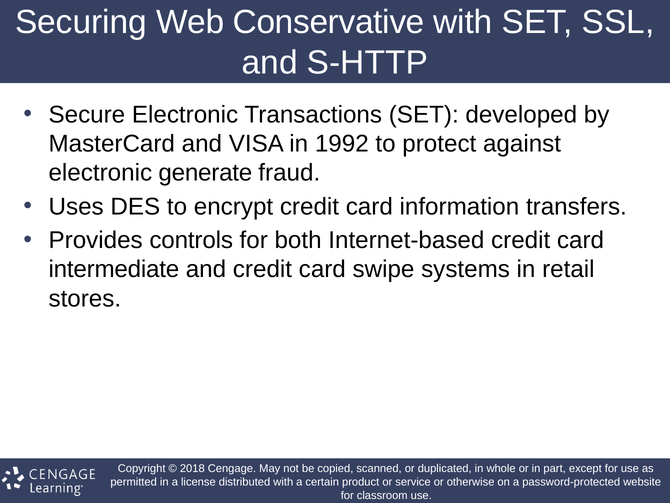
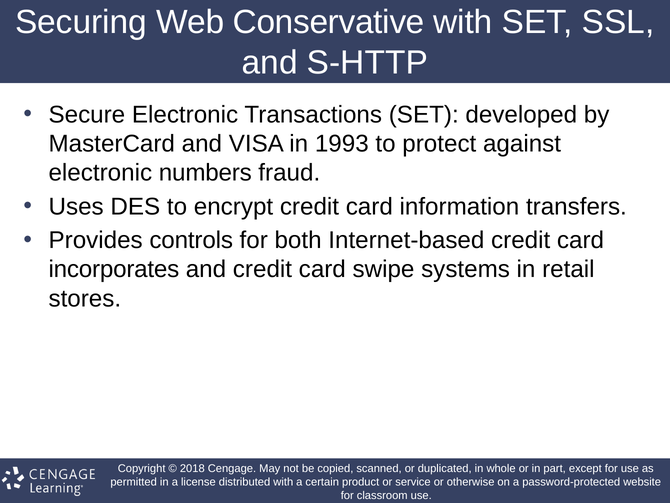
1992: 1992 -> 1993
generate: generate -> numbers
intermediate: intermediate -> incorporates
